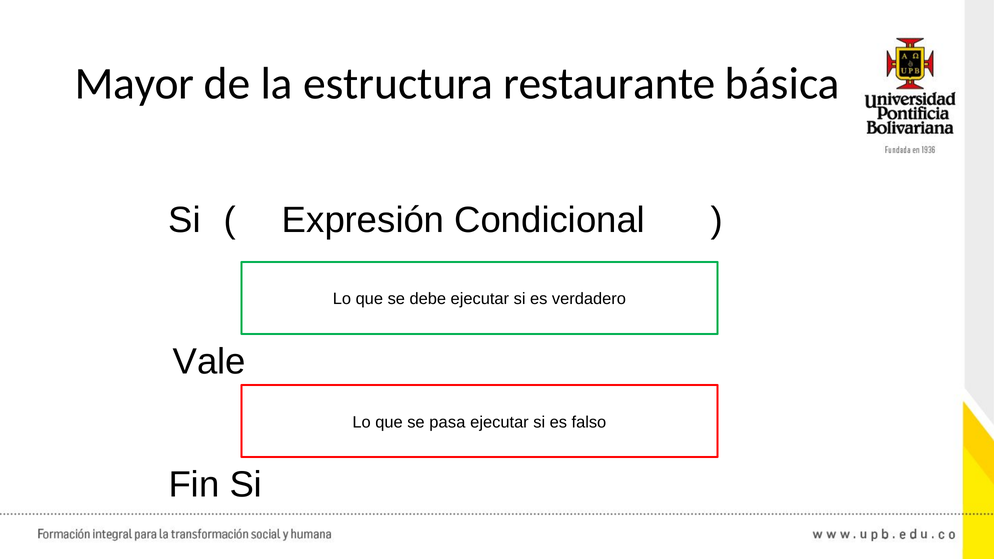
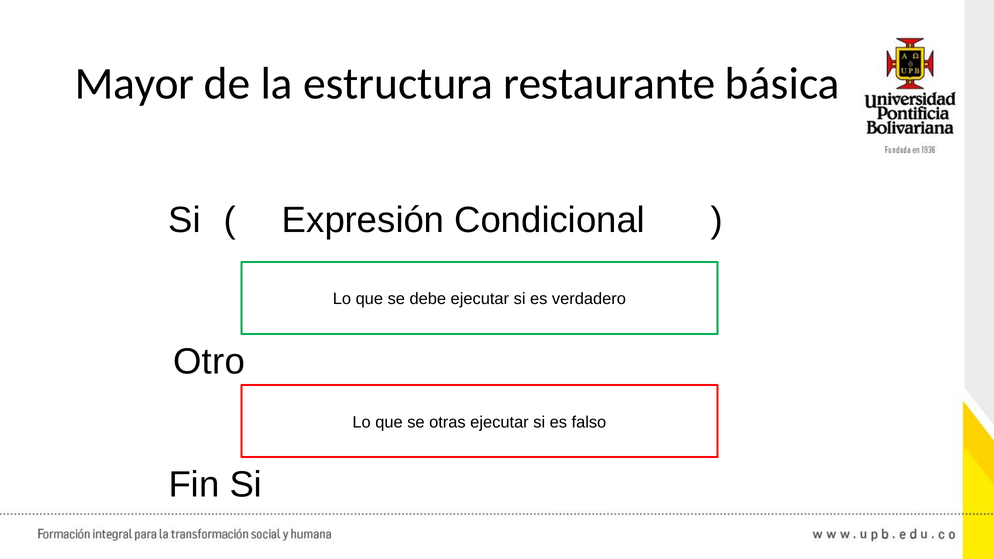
Vale: Vale -> Otro
pasa: pasa -> otras
